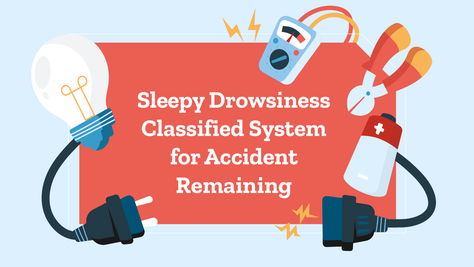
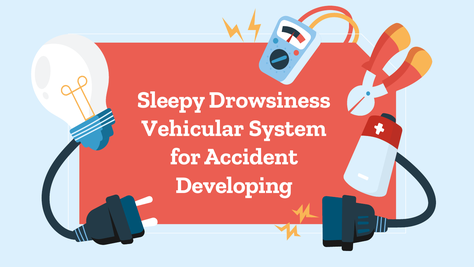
Classified: Classified -> Vehicular
Remaining: Remaining -> Developing
